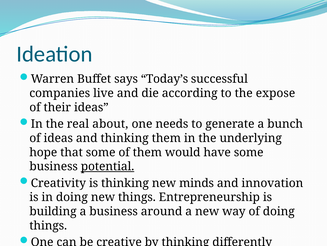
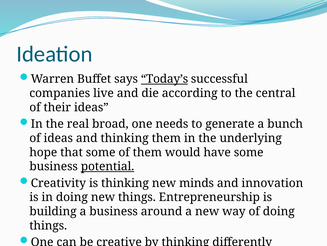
Today’s underline: none -> present
expose: expose -> central
real about: about -> broad
